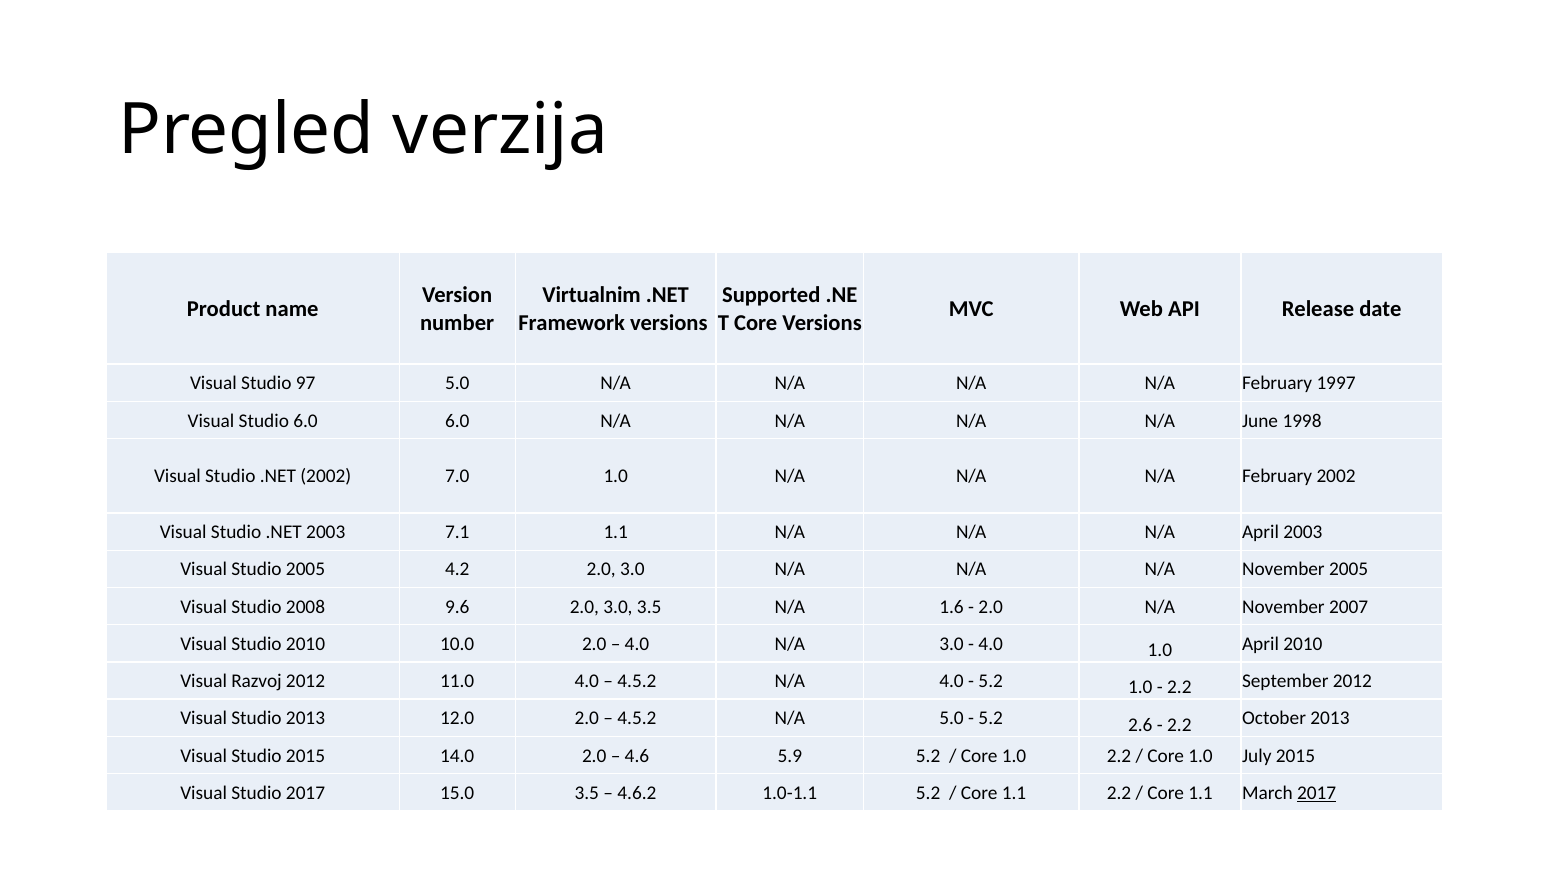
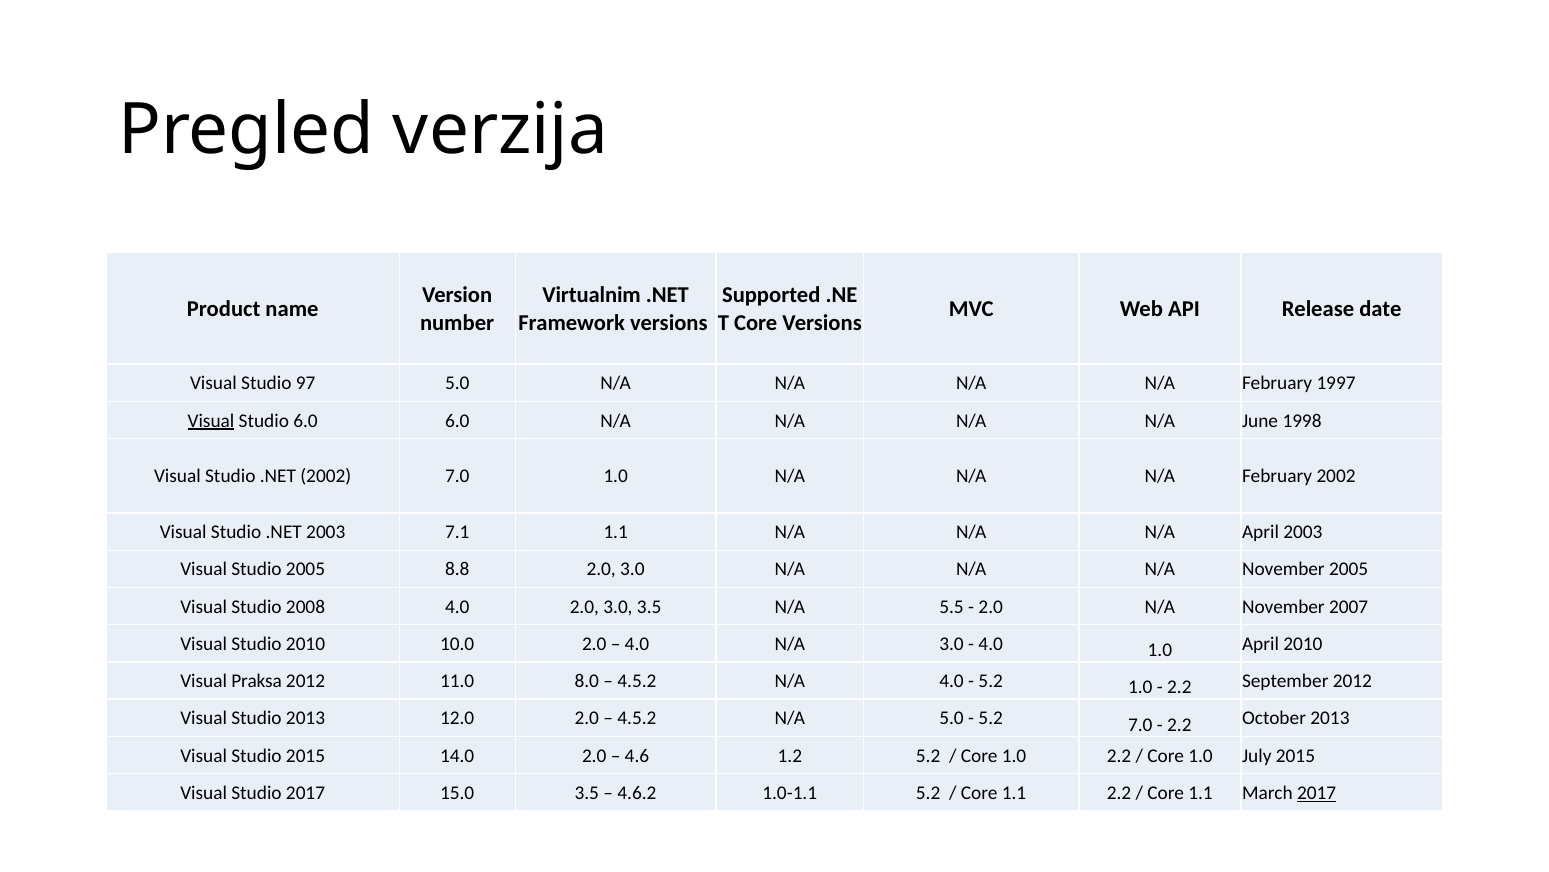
Visual at (211, 420) underline: none -> present
4.2: 4.2 -> 8.8
2008 9.6: 9.6 -> 4.0
1.6: 1.6 -> 5.5
Razvoj: Razvoj -> Praksa
11.0 4.0: 4.0 -> 8.0
5.2 2.6: 2.6 -> 7.0
5.9: 5.9 -> 1.2
